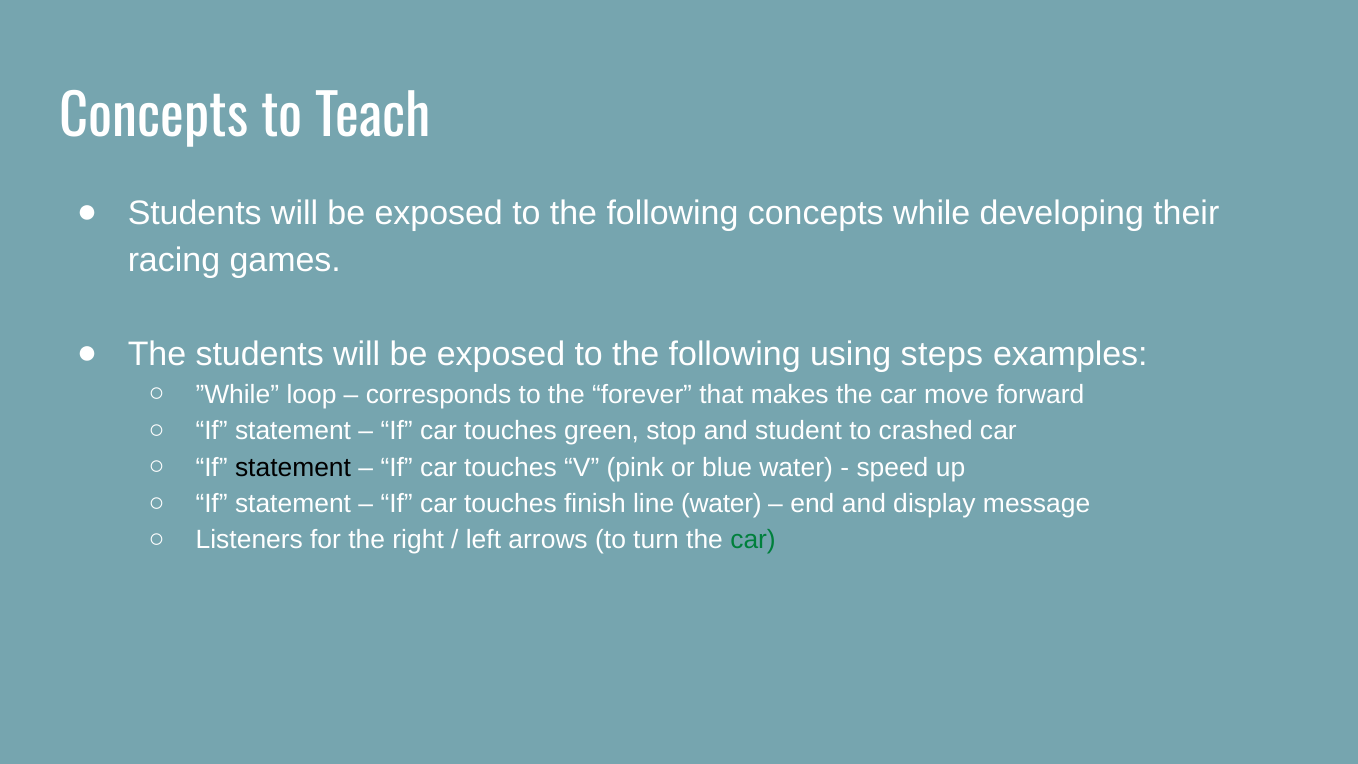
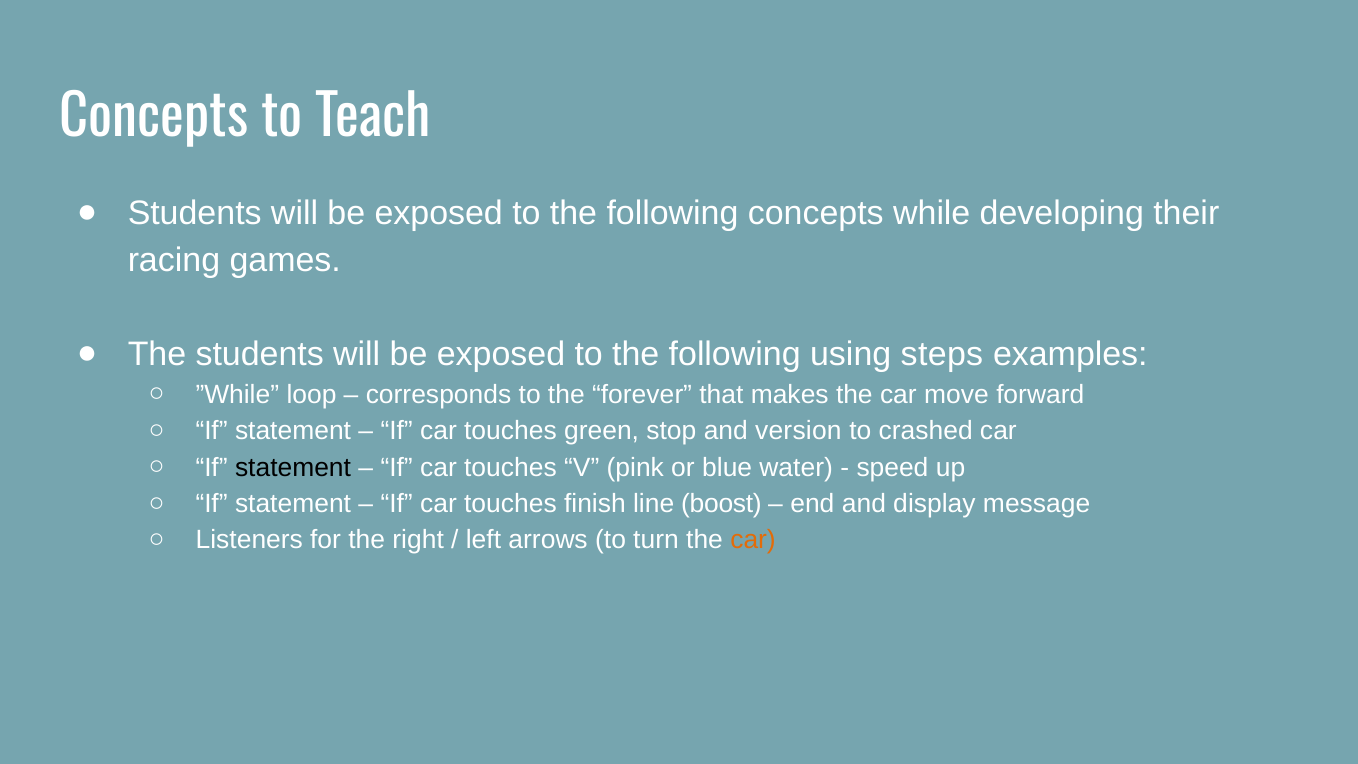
student: student -> version
line water: water -> boost
car at (753, 540) colour: green -> orange
